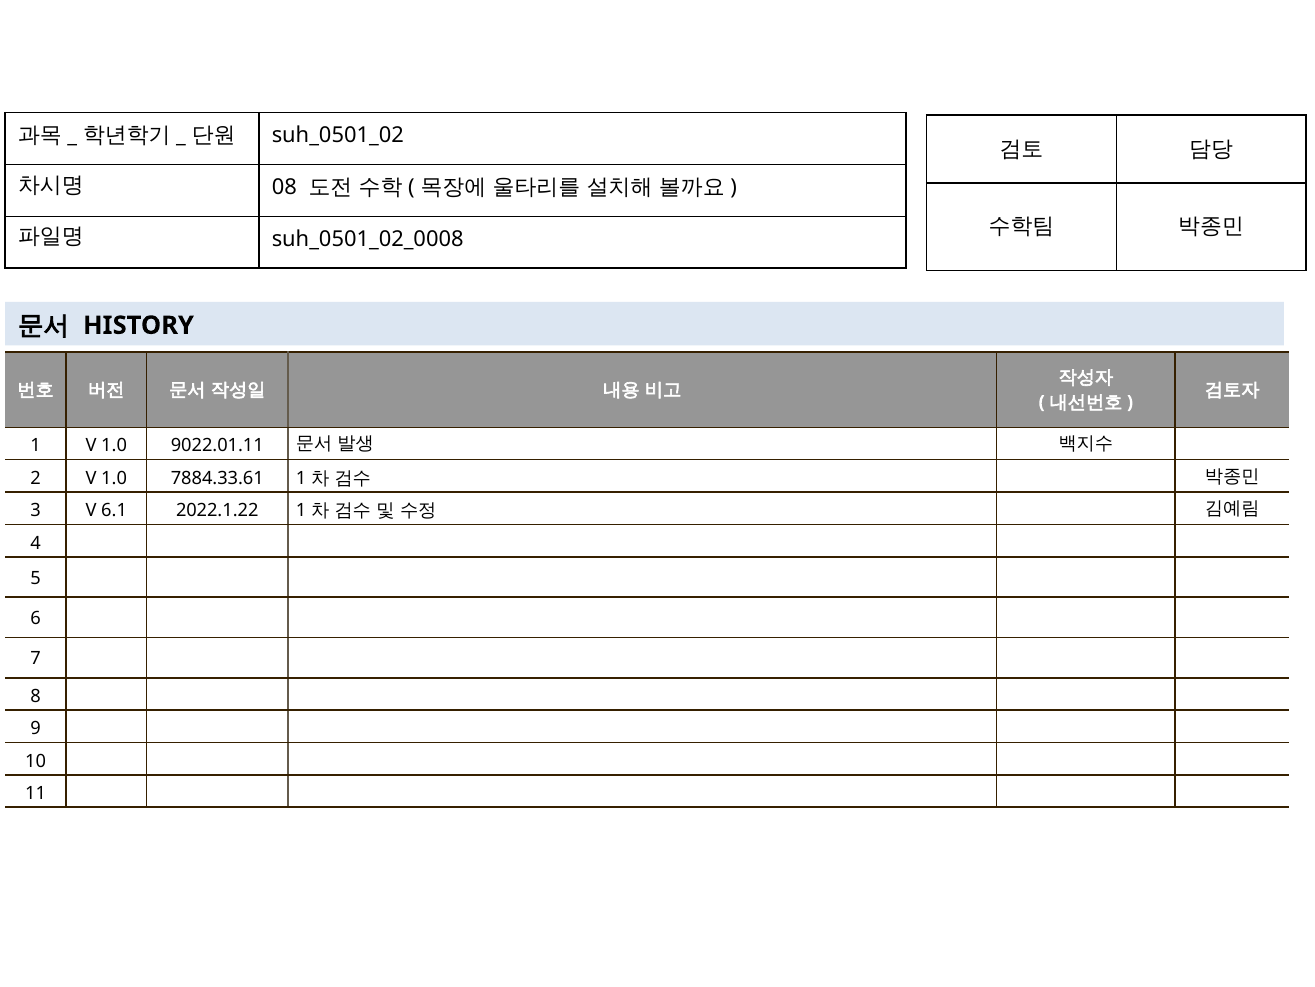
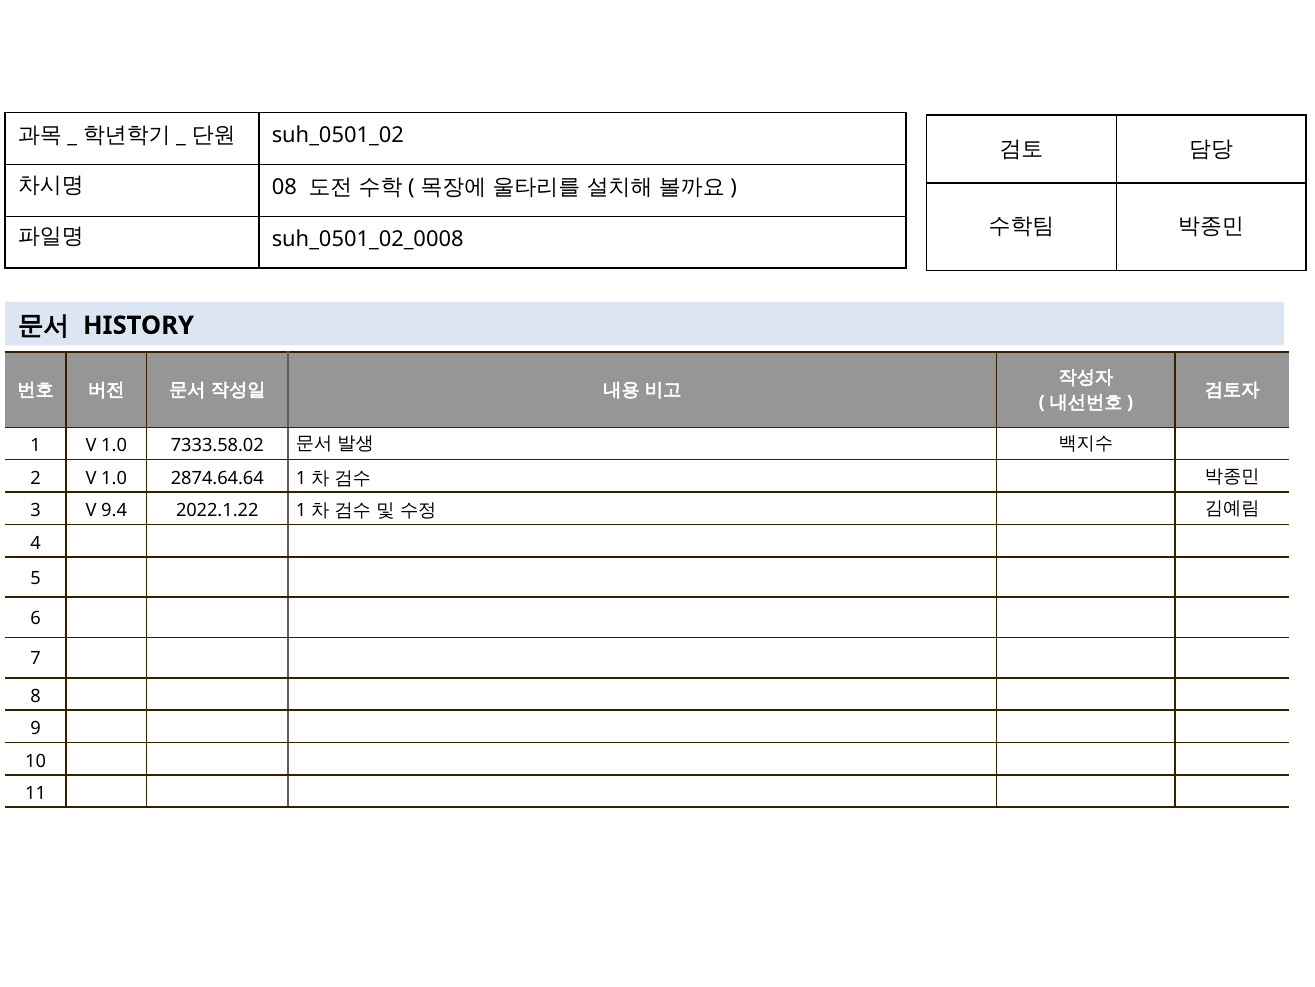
9022.01.11: 9022.01.11 -> 7333.58.02
7884.33.61: 7884.33.61 -> 2874.64.64
6.1: 6.1 -> 9.4
